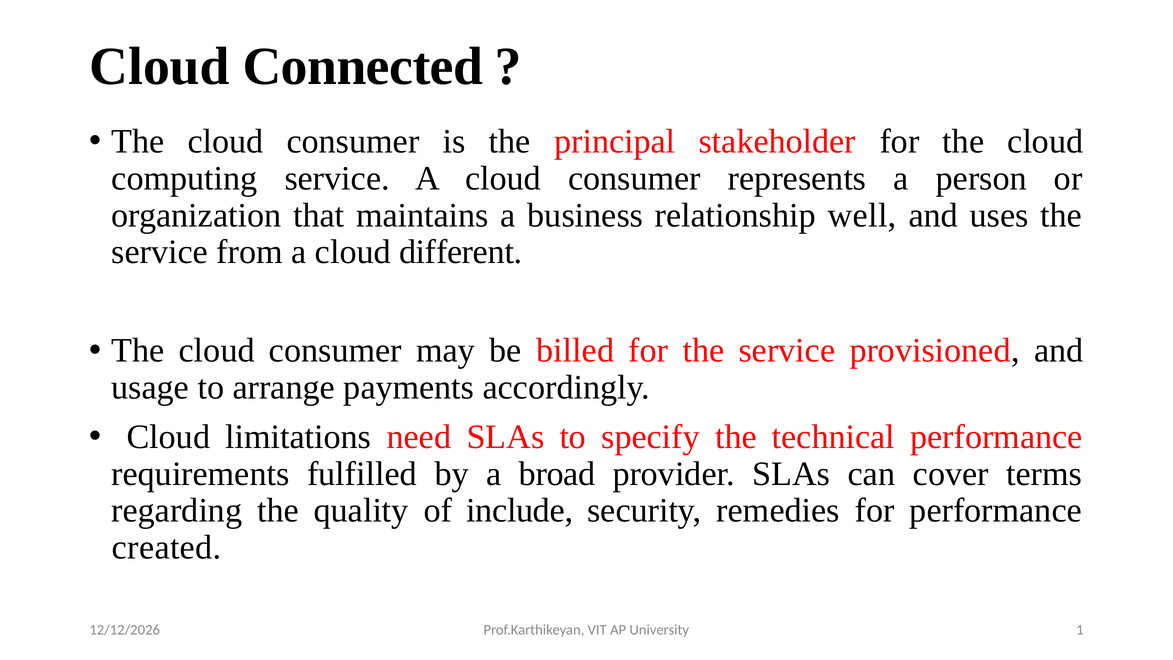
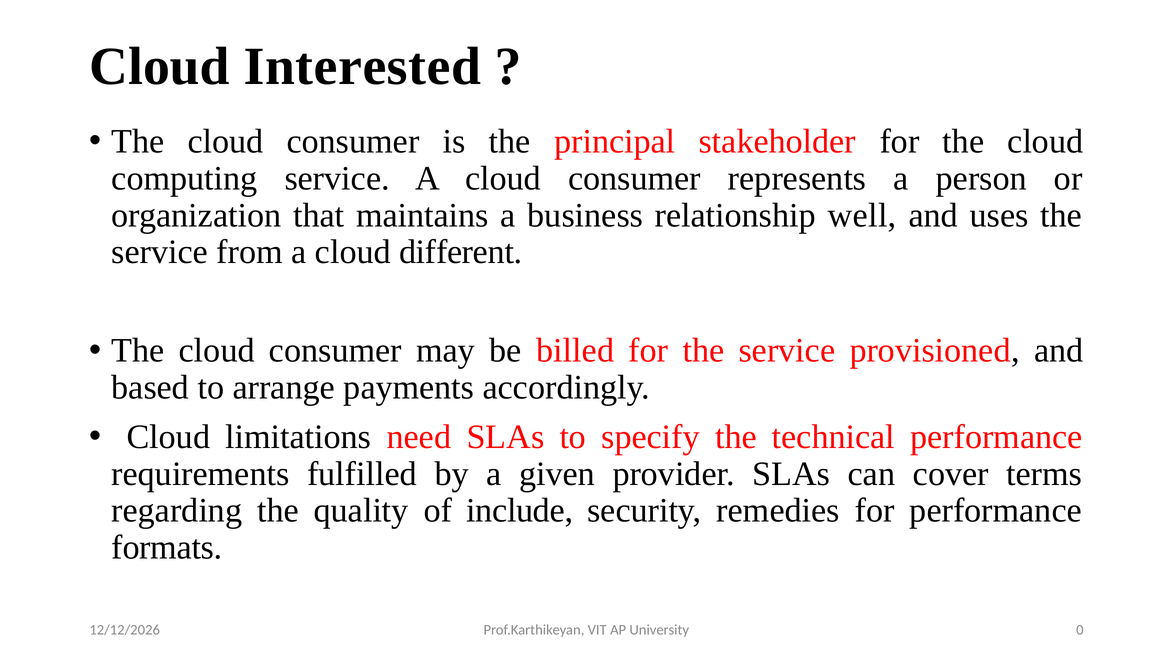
Connected: Connected -> Interested
usage: usage -> based
broad: broad -> given
created: created -> formats
1: 1 -> 0
